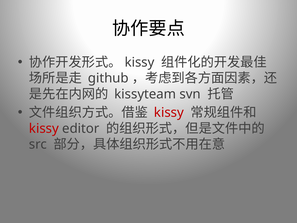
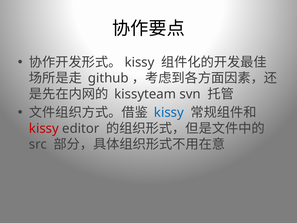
kissy at (169, 112) colour: red -> blue
